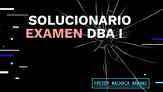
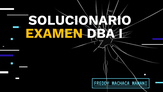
EXAMEN colour: pink -> yellow
